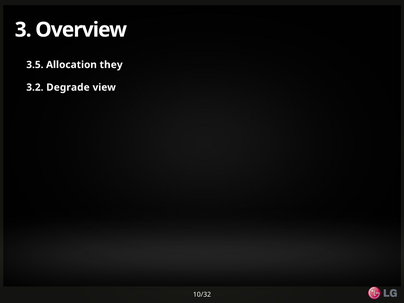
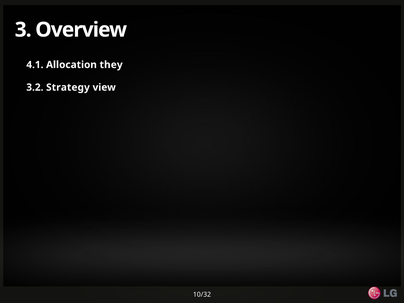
3.5: 3.5 -> 4.1
Degrade: Degrade -> Strategy
